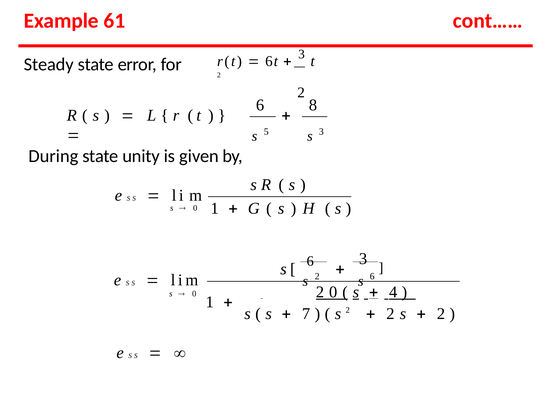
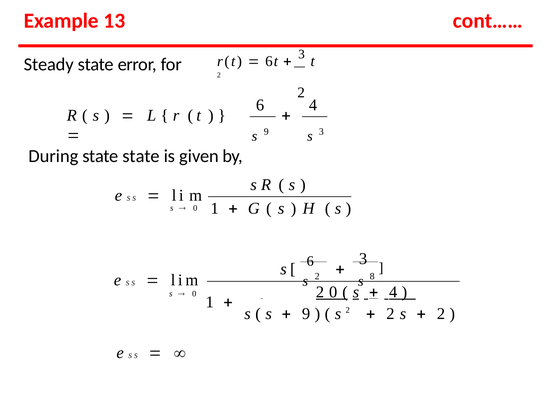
61: 61 -> 13
6 8: 8 -> 4
s 5: 5 -> 9
state unity: unity -> state
s 6: 6 -> 8
7 at (306, 314): 7 -> 9
